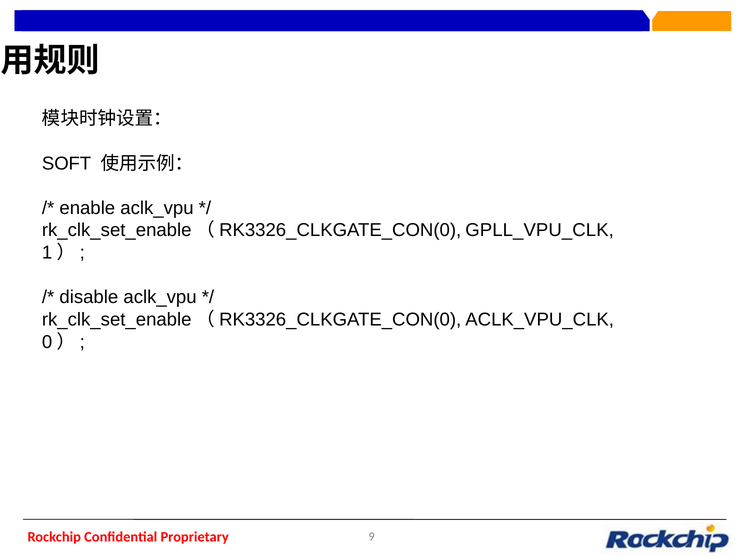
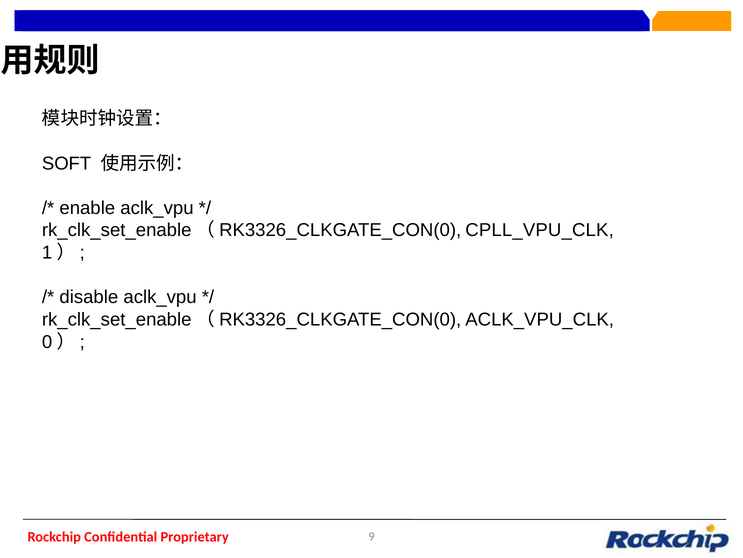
GPLL_VPU_CLK: GPLL_VPU_CLK -> CPLL_VPU_CLK
